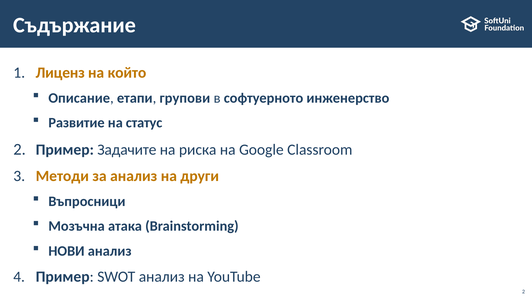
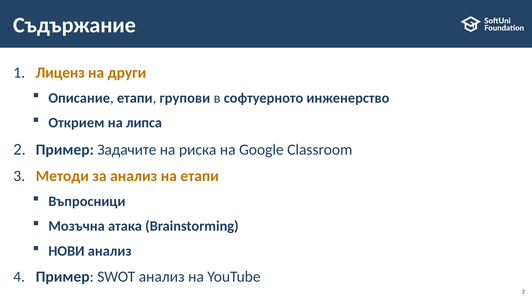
който: който -> други
Развитие: Развитие -> Открием
статус: статус -> липса
на други: други -> етапи
